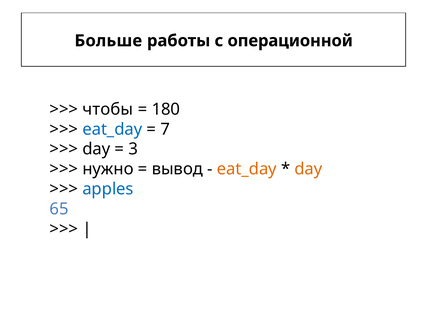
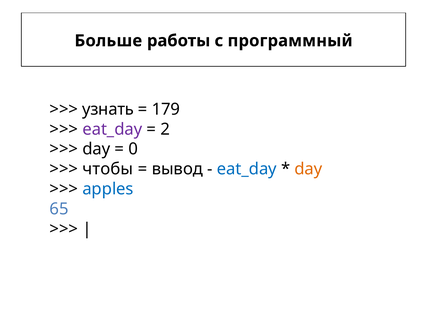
операционной: операционной -> программный
чтобы: чтобы -> узнать
180: 180 -> 179
eat_day at (112, 129) colour: blue -> purple
7: 7 -> 2
3: 3 -> 0
нужно: нужно -> чтобы
eat_day at (247, 169) colour: orange -> blue
